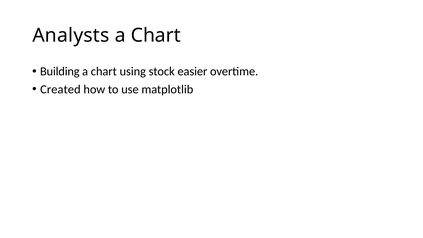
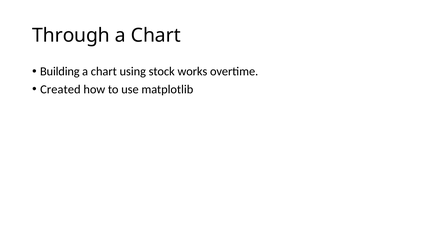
Analysts: Analysts -> Through
easier: easier -> works
